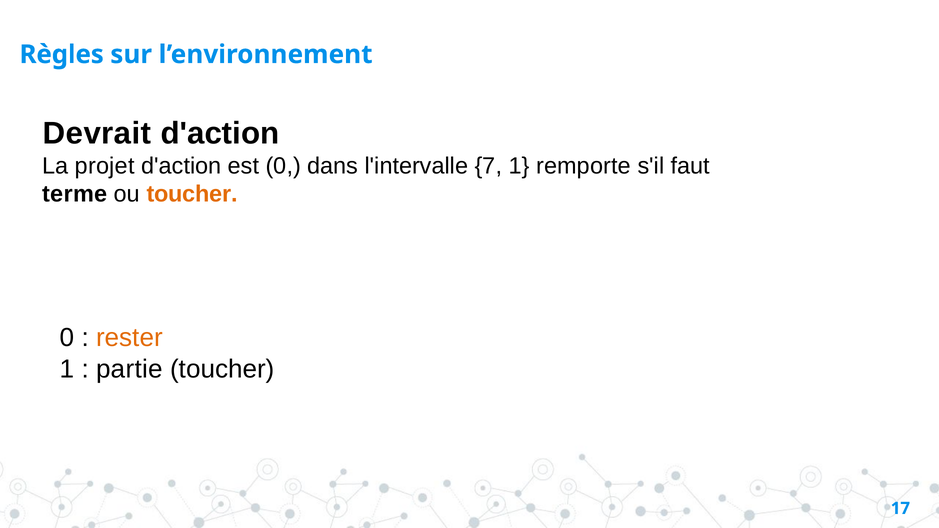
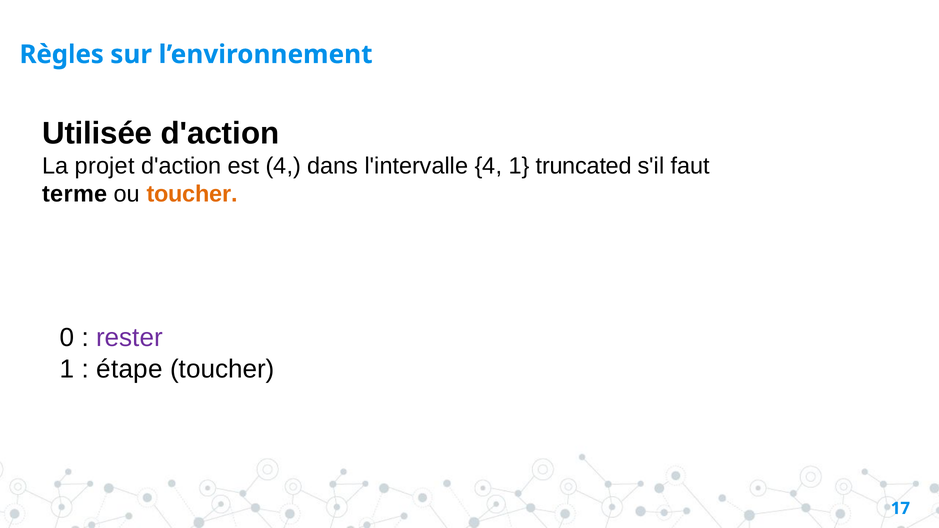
Devrait: Devrait -> Utilisée
est 0: 0 -> 4
l'intervalle 7: 7 -> 4
remporte: remporte -> truncated
rester colour: orange -> purple
partie: partie -> étape
